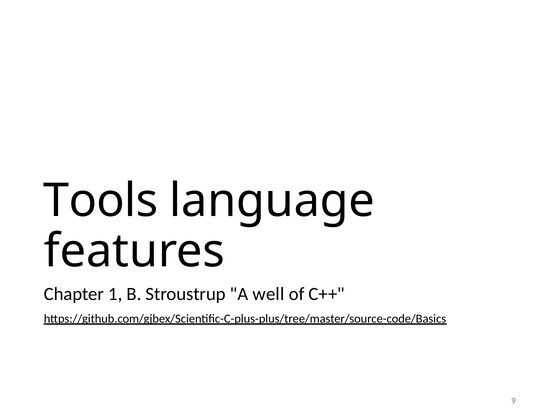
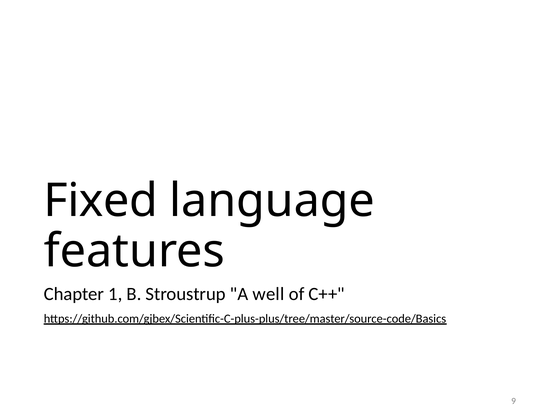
Tools: Tools -> Fixed
